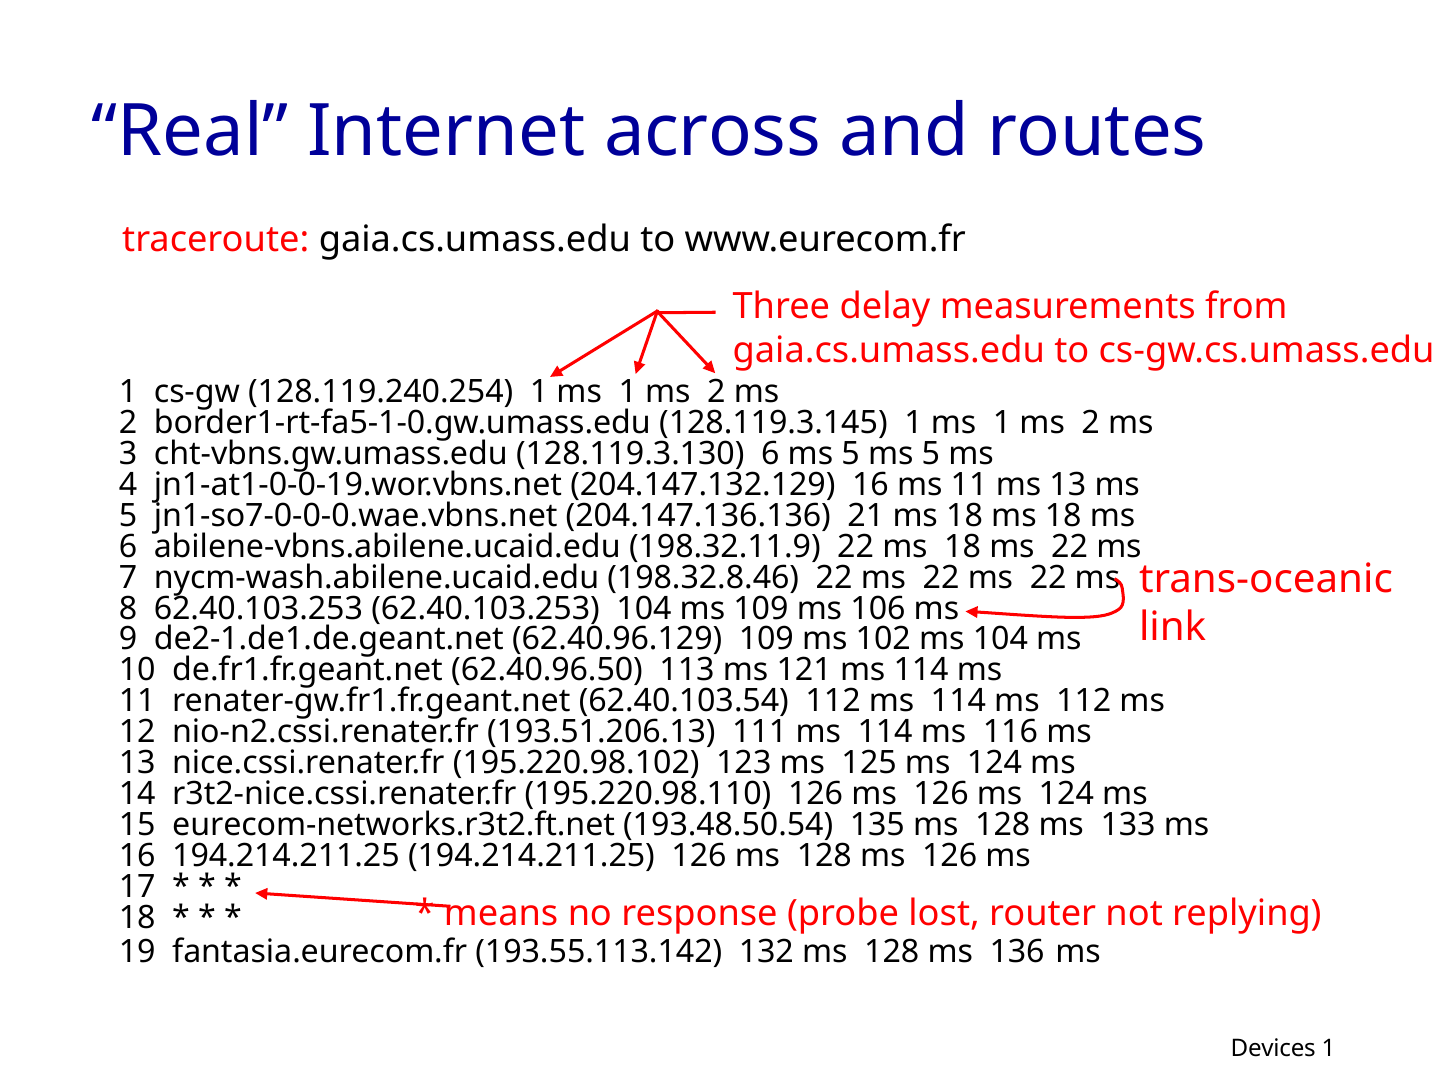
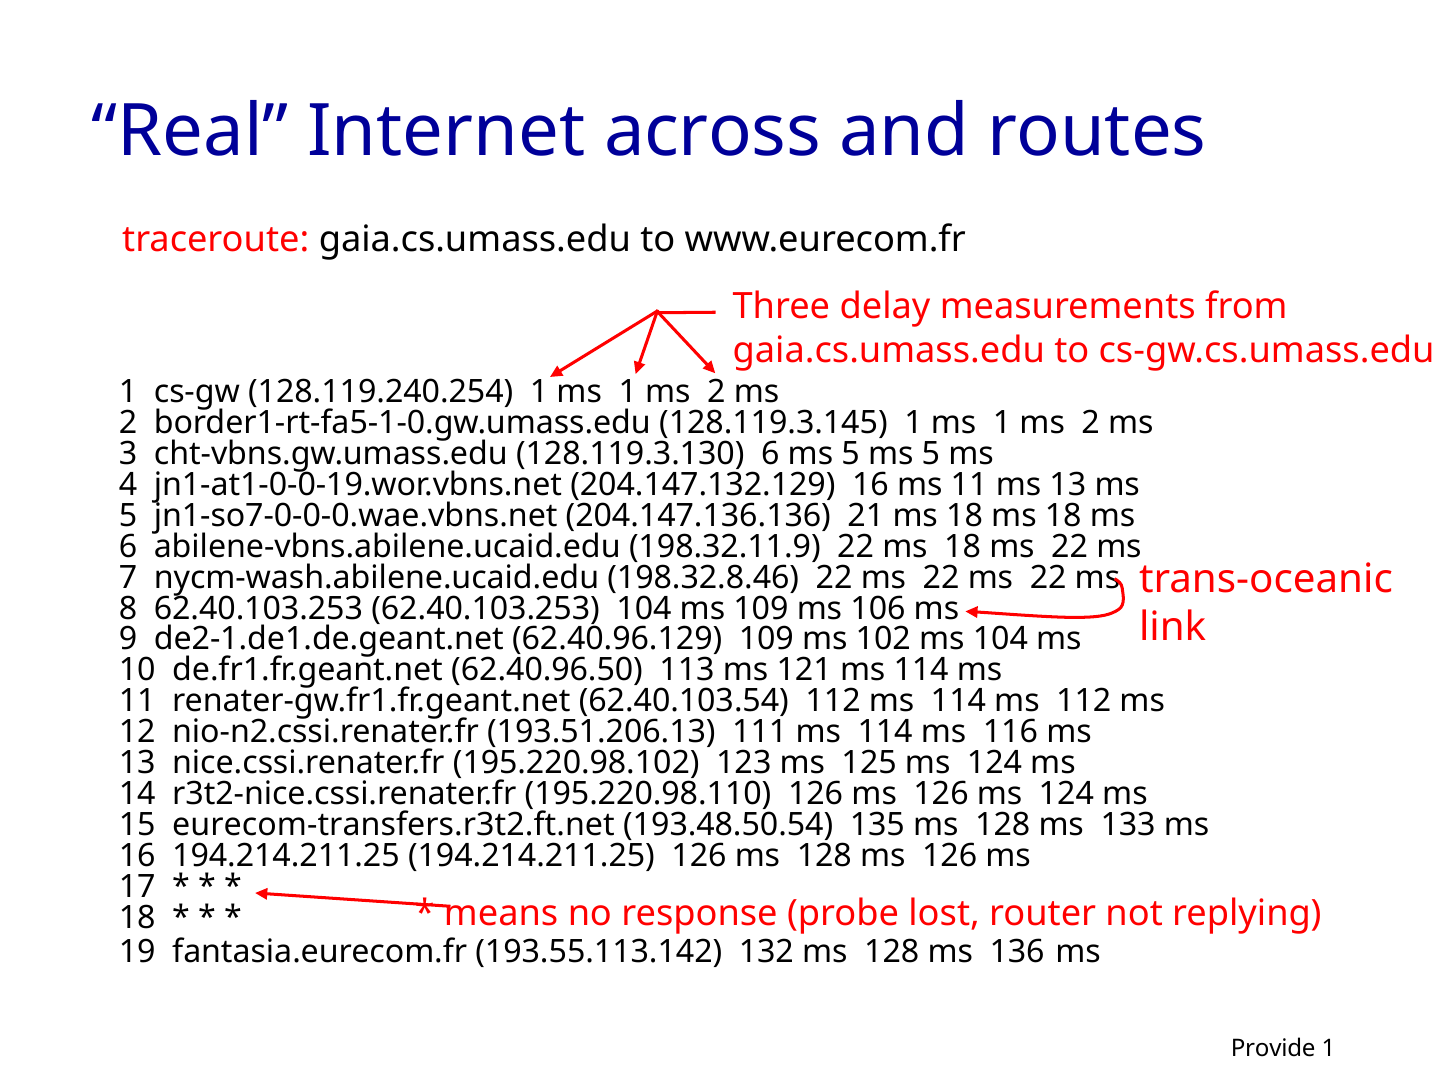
eurecom-networks.r3t2.ft.net: eurecom-networks.r3t2.ft.net -> eurecom-transfers.r3t2.ft.net
Devices: Devices -> Provide
